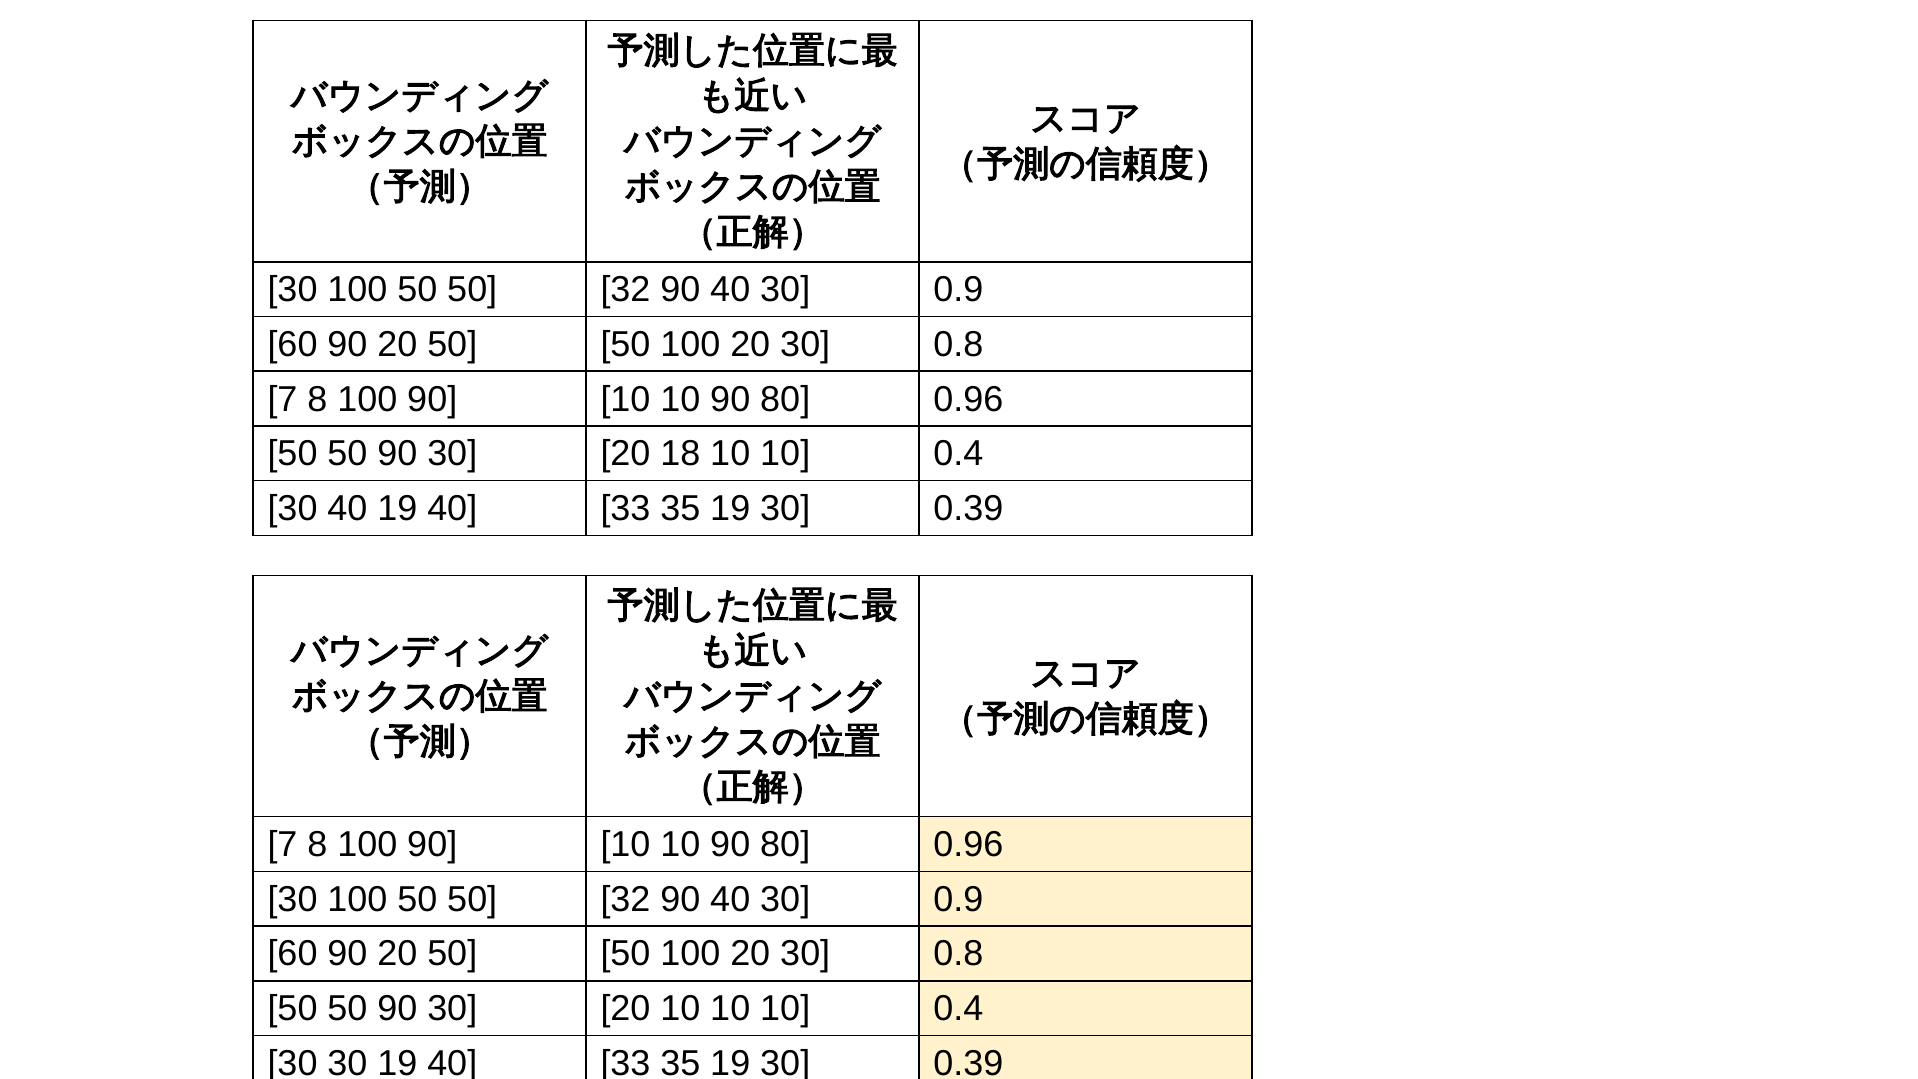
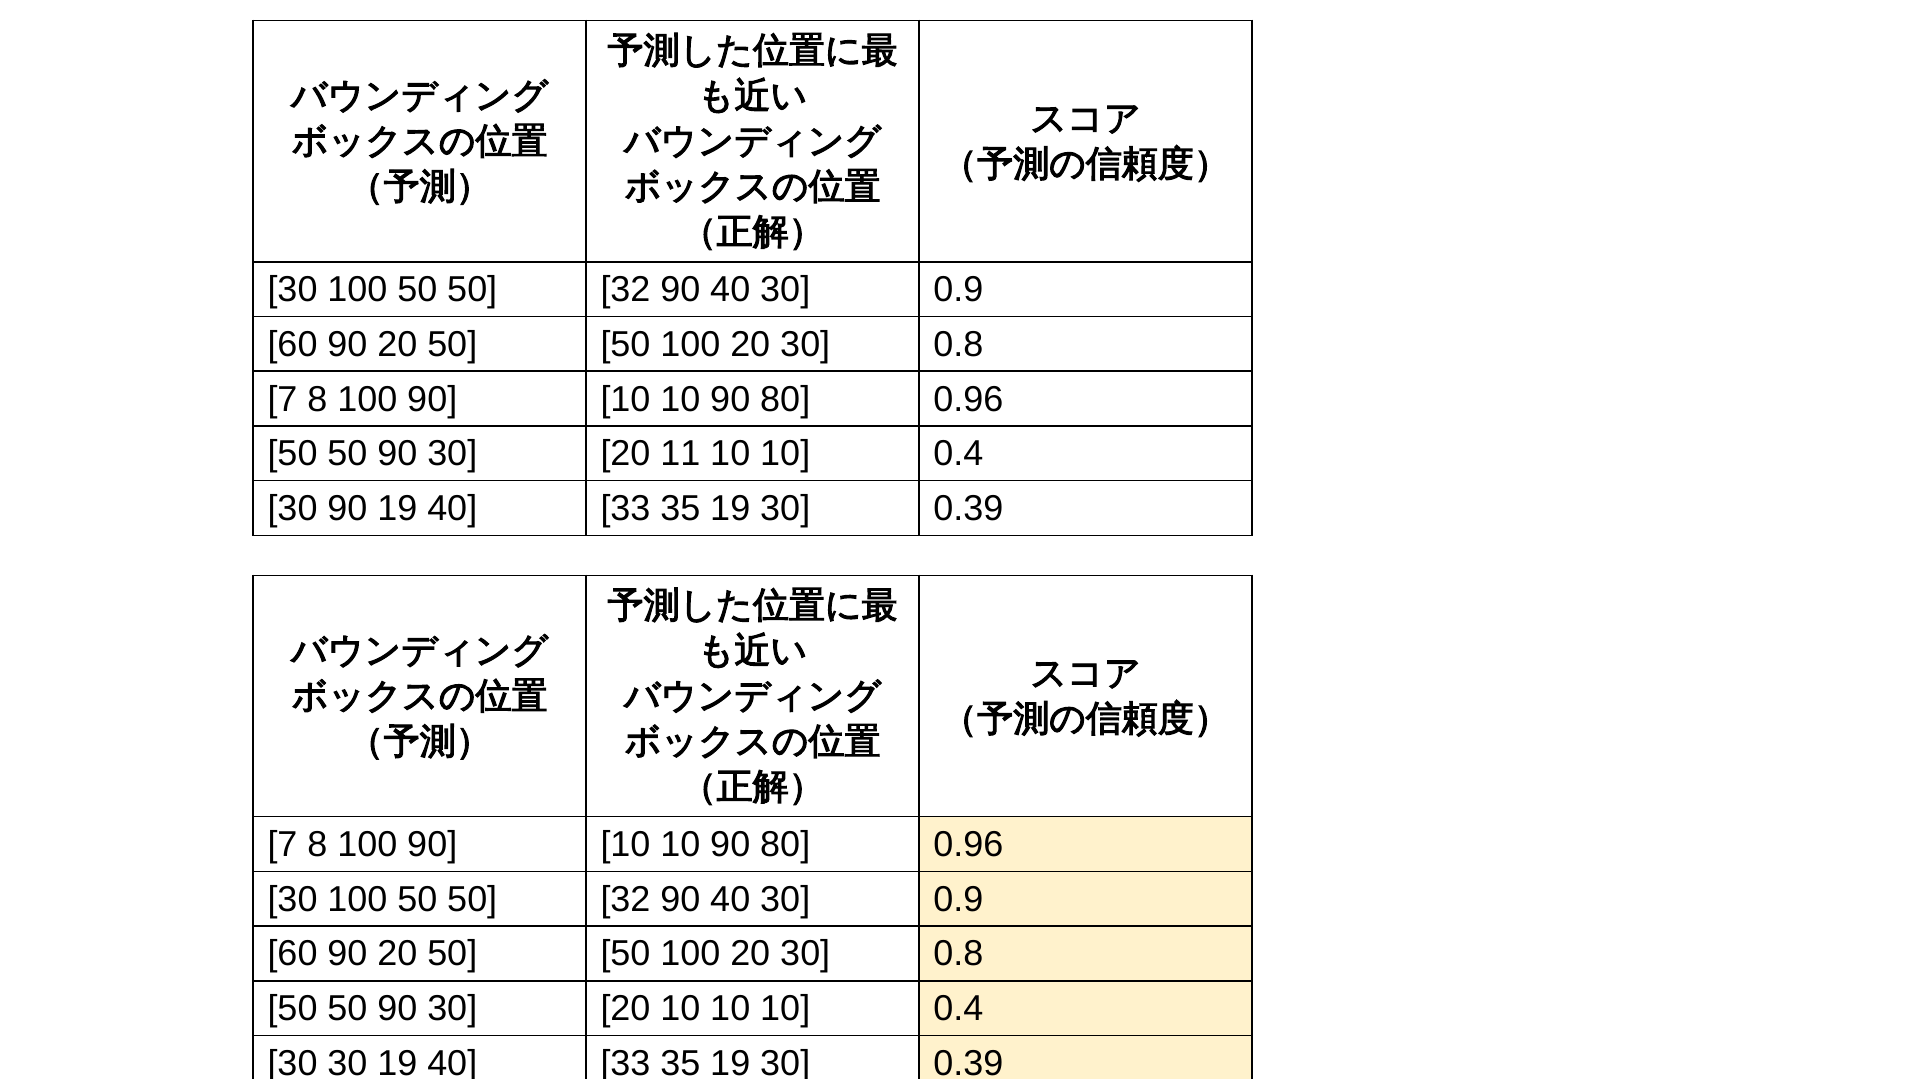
18: 18 -> 11
30 40: 40 -> 90
